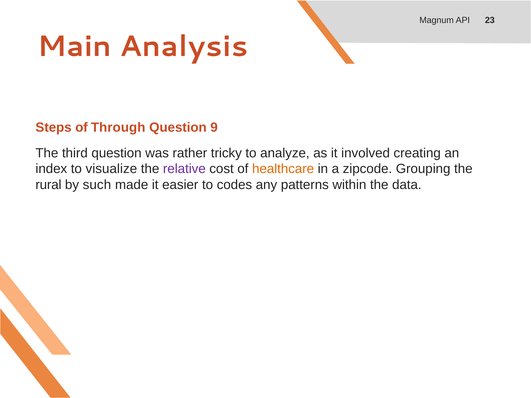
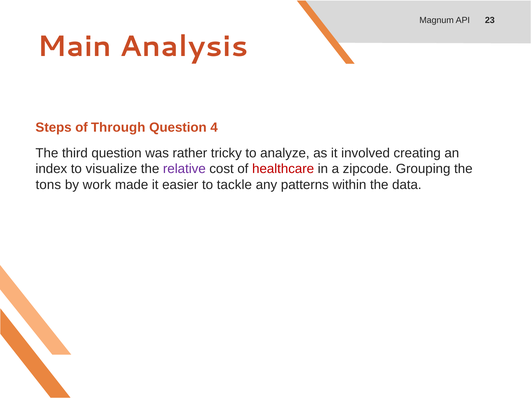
9: 9 -> 4
healthcare colour: orange -> red
rural: rural -> tons
such: such -> work
codes: codes -> tackle
